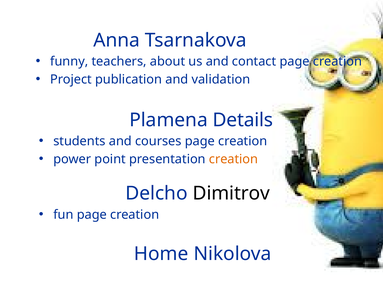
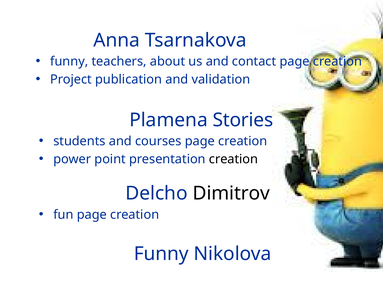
Details: Details -> Stories
creation at (233, 159) colour: orange -> black
Home at (161, 254): Home -> Funny
